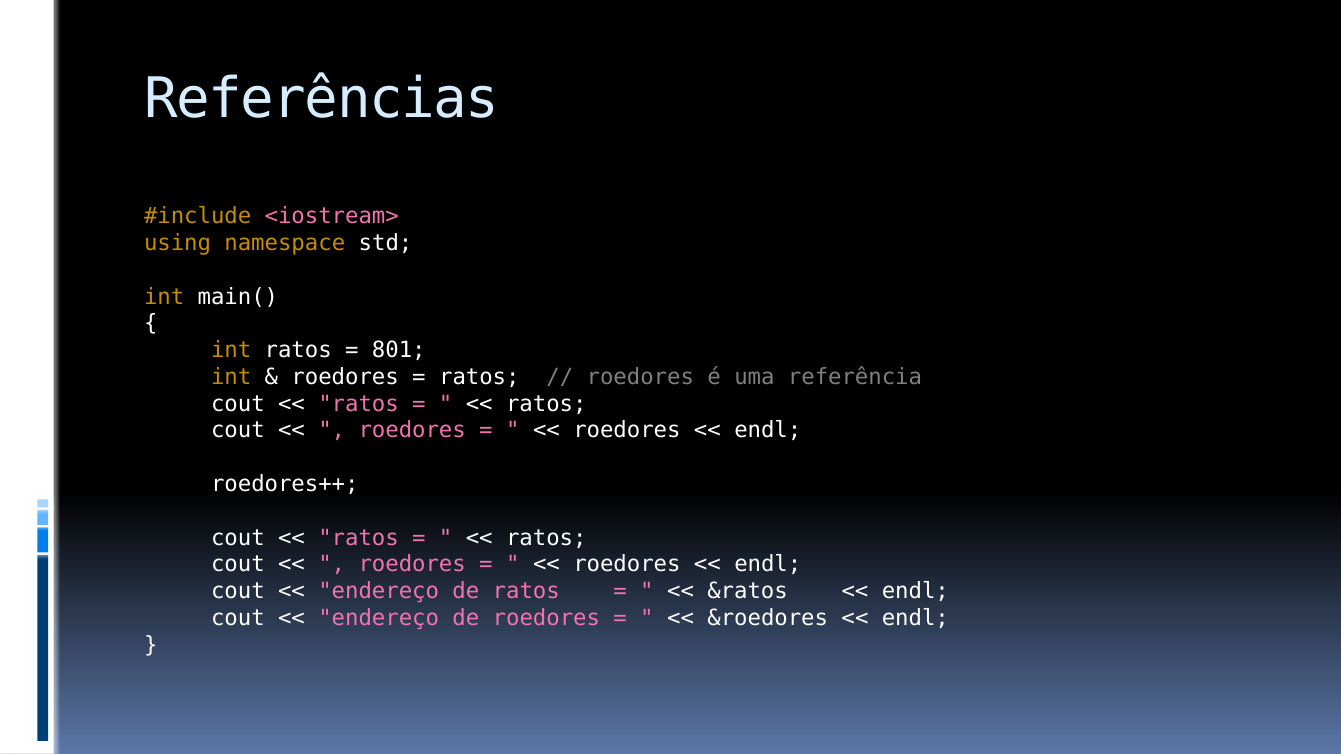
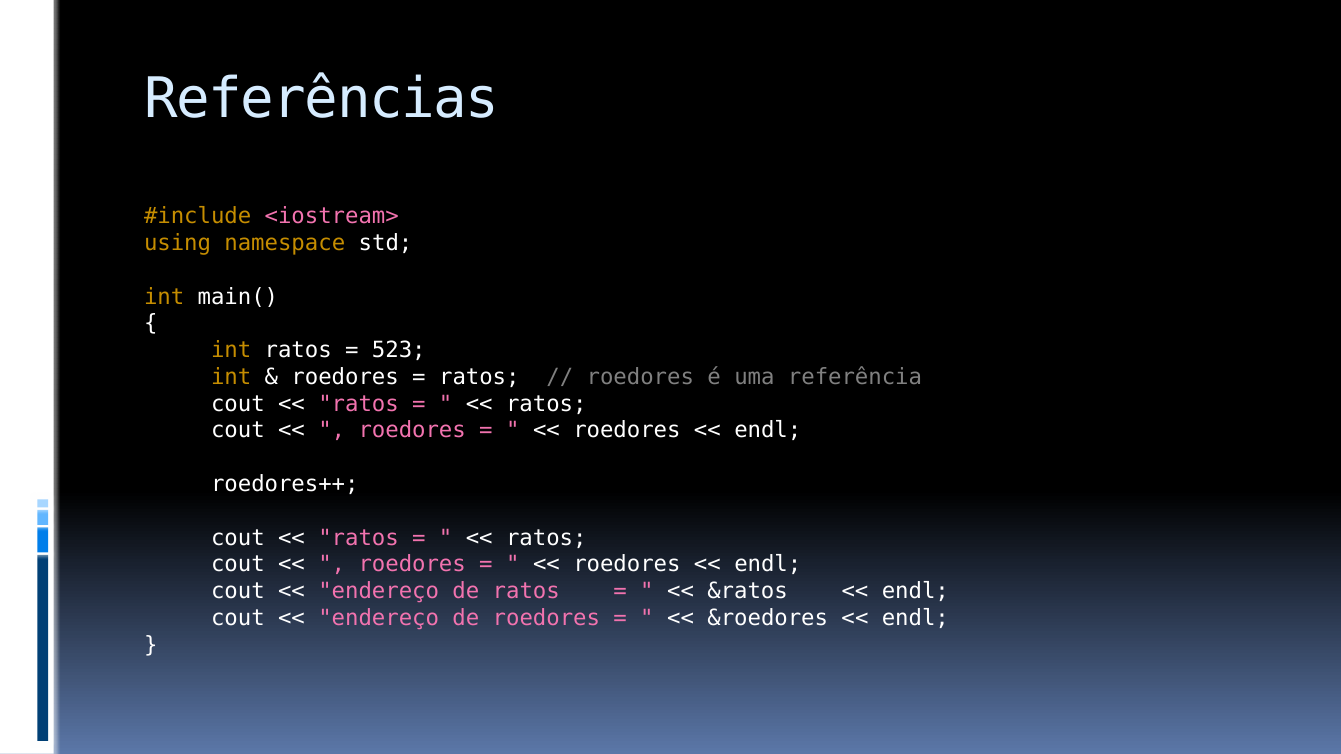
801: 801 -> 523
